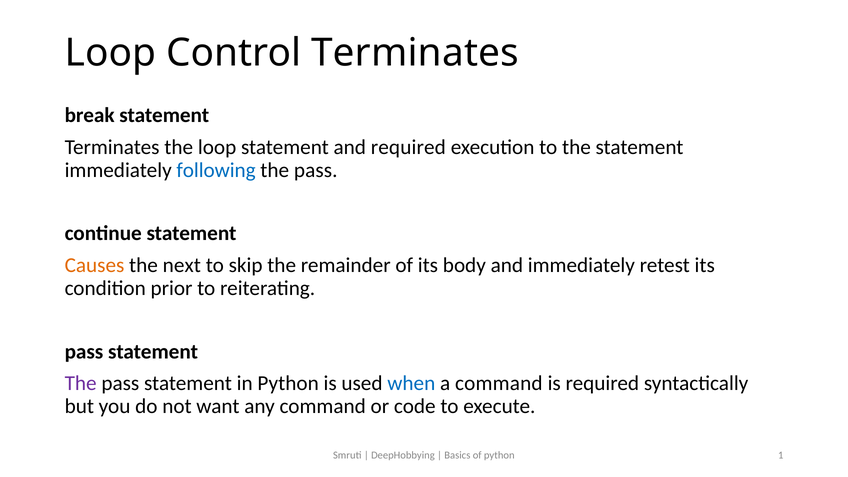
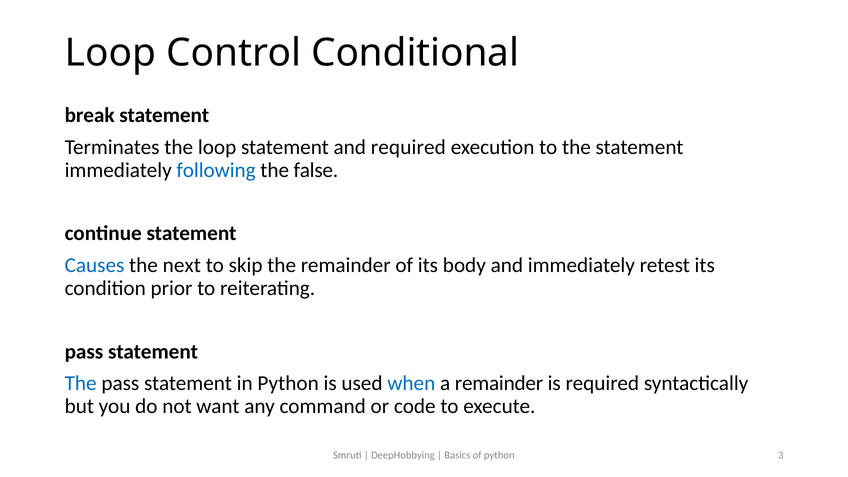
Control Terminates: Terminates -> Conditional
pass at (316, 170): pass -> false
Causes colour: orange -> blue
The at (81, 383) colour: purple -> blue
a command: command -> remainder
1: 1 -> 3
